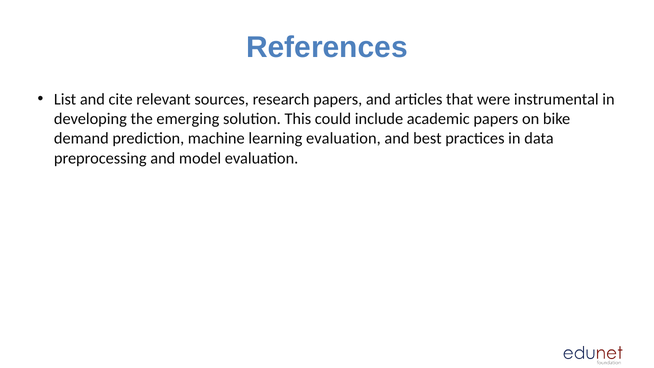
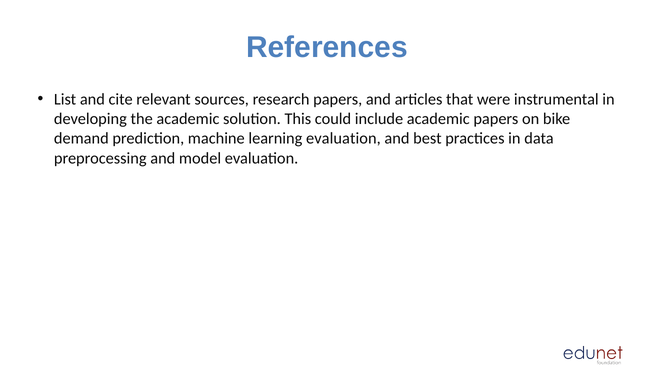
the emerging: emerging -> academic
